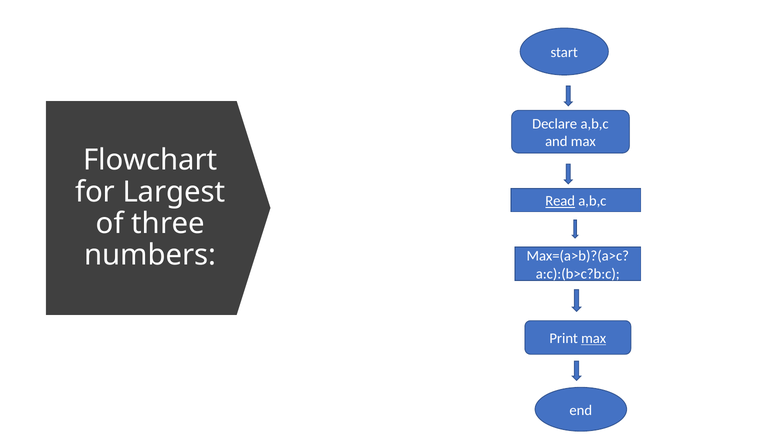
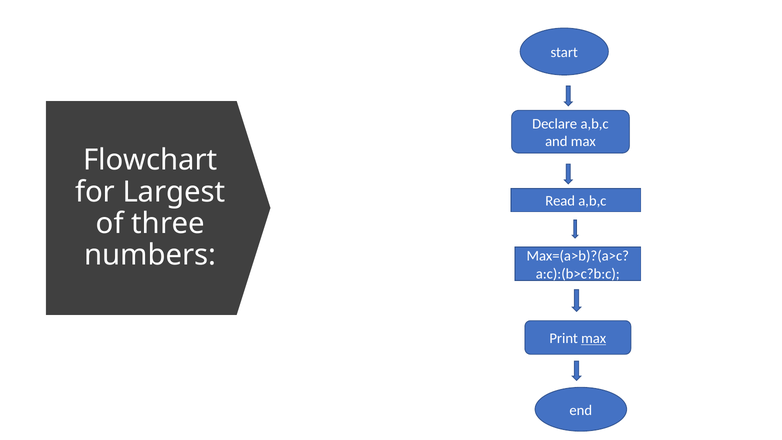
Read underline: present -> none
